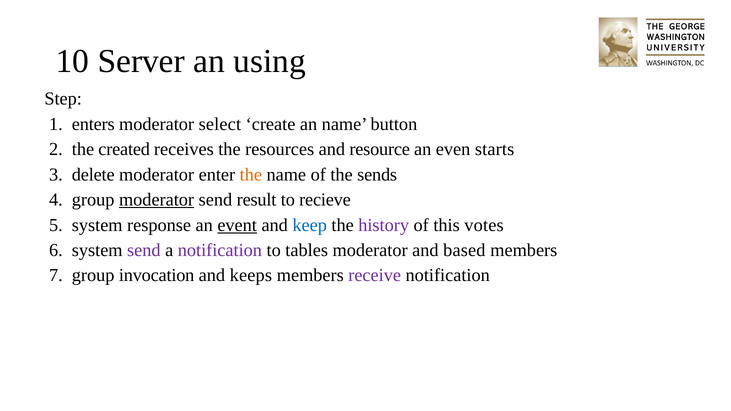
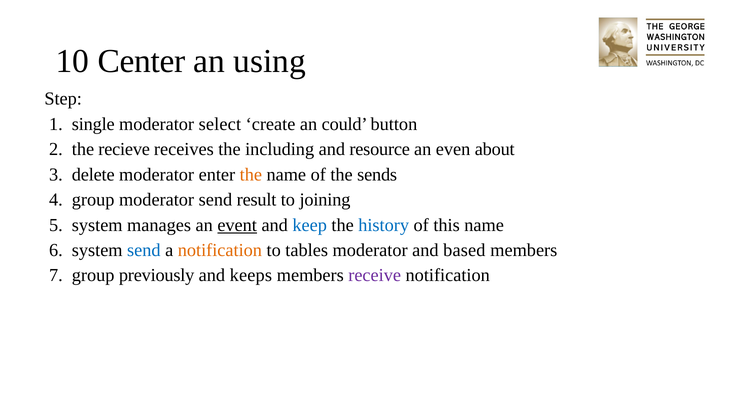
Server: Server -> Center
enters: enters -> single
an name: name -> could
created: created -> recieve
resources: resources -> including
starts: starts -> about
moderator at (157, 200) underline: present -> none
recieve: recieve -> joining
response: response -> manages
history colour: purple -> blue
this votes: votes -> name
send at (144, 250) colour: purple -> blue
notification at (220, 250) colour: purple -> orange
invocation: invocation -> previously
